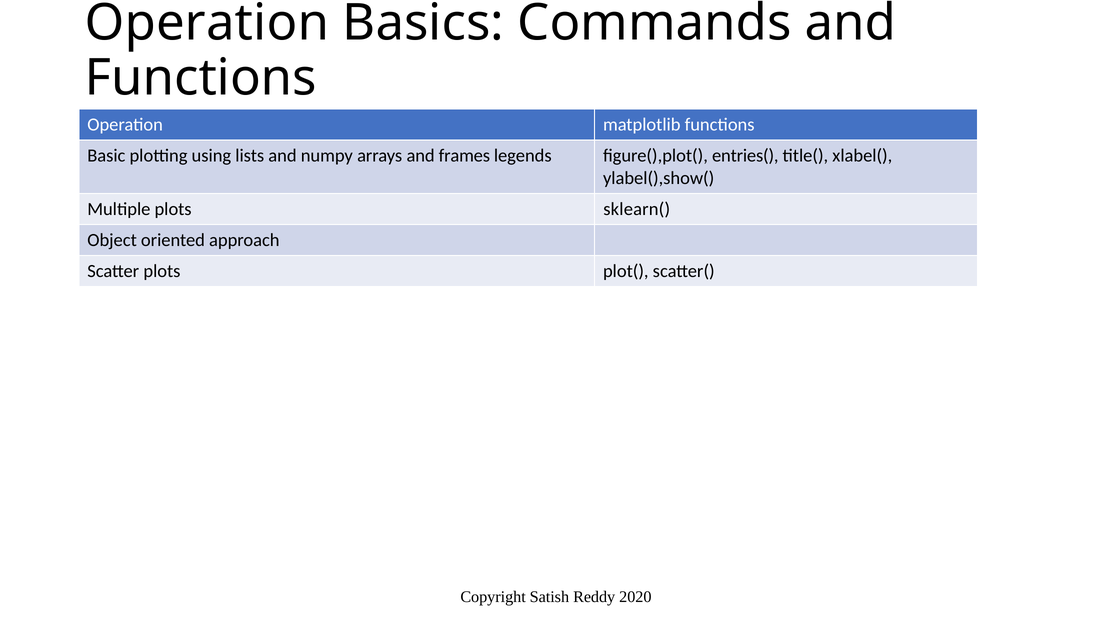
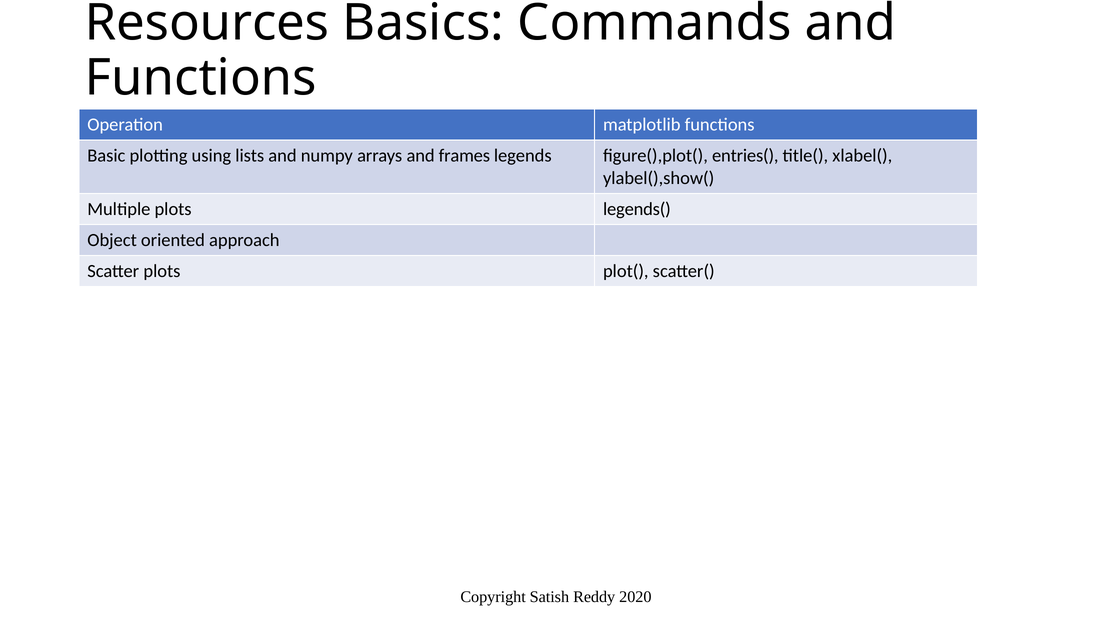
Operation at (207, 23): Operation -> Resources
sklearn(: sklearn( -> legends(
